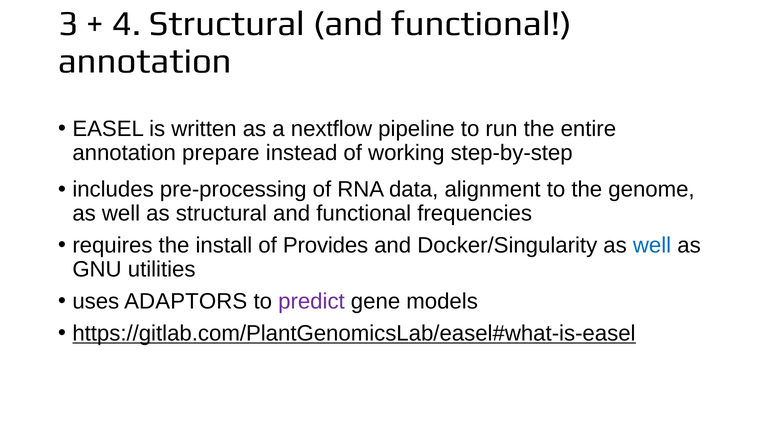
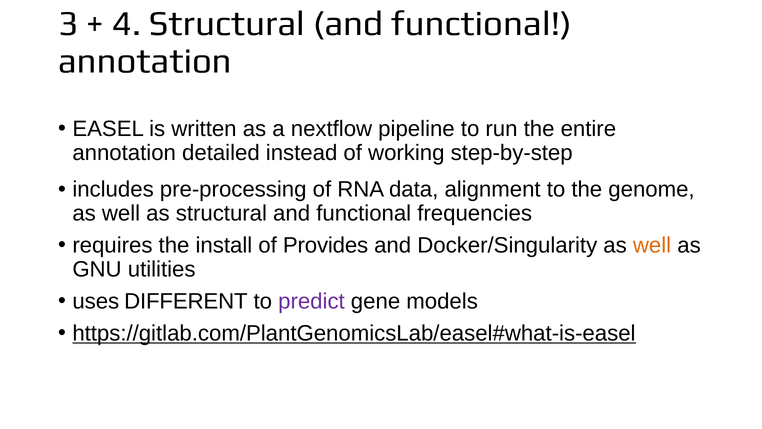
prepare: prepare -> detailed
well at (652, 245) colour: blue -> orange
ADAPTORS: ADAPTORS -> DIFFERENT
